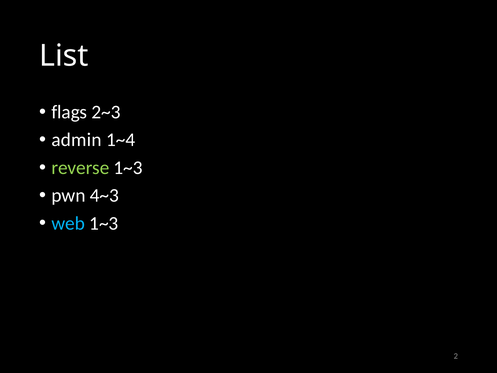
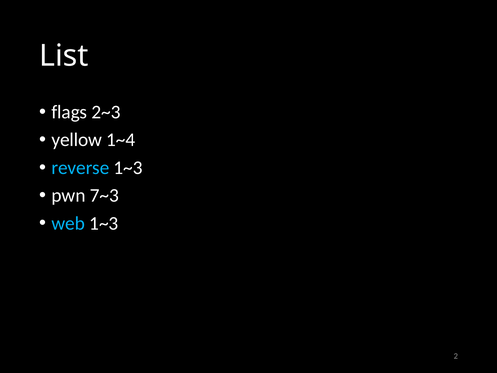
admin: admin -> yellow
reverse colour: light green -> light blue
4~3: 4~3 -> 7~3
